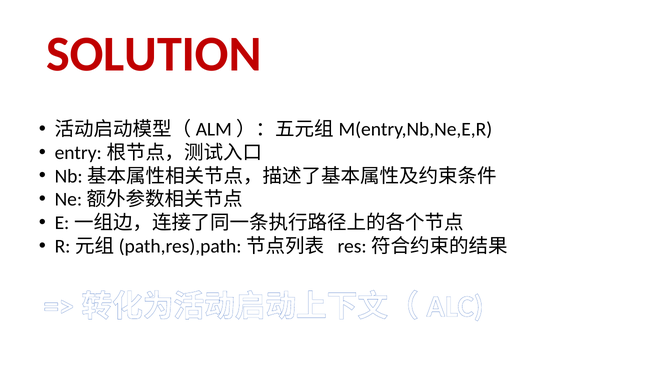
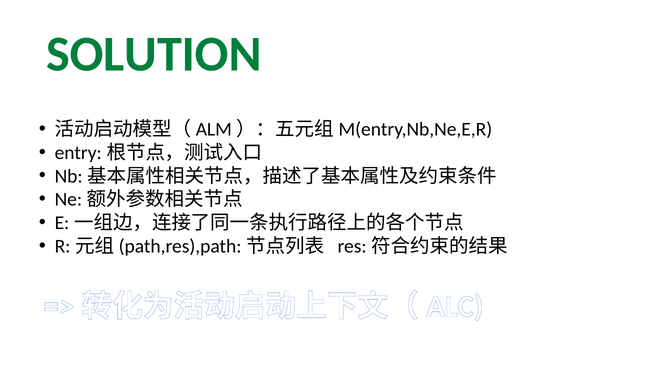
SOLUTION colour: red -> green
